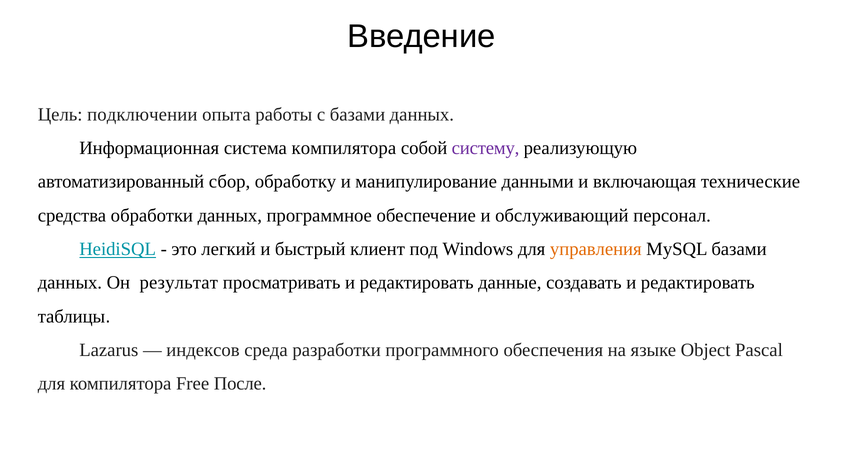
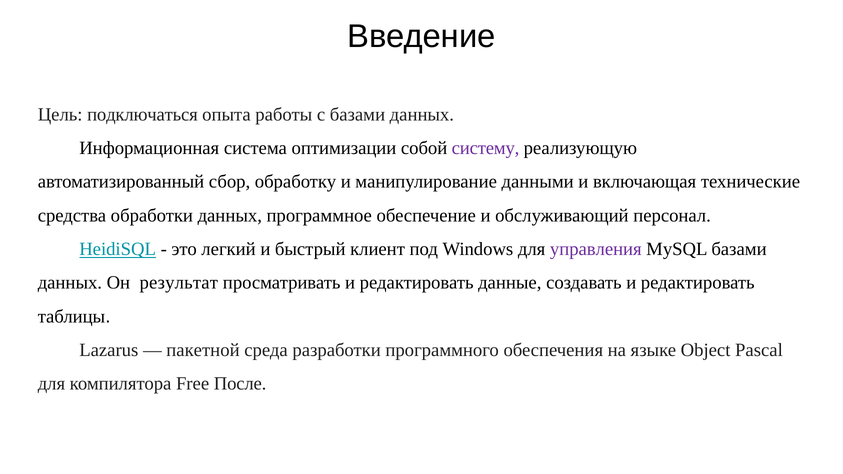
подключении: подключении -> подключаться
система компилятора: компилятора -> оптимизации
управления colour: orange -> purple
индексов: индексов -> пакетной
